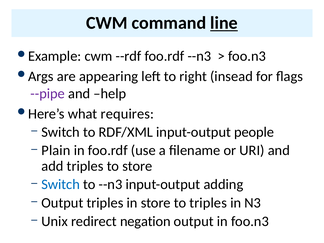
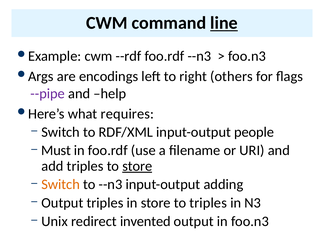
appearing: appearing -> encodings
insead: insead -> others
Plain: Plain -> Must
store at (137, 166) underline: none -> present
Switch at (61, 184) colour: blue -> orange
negation: negation -> invented
